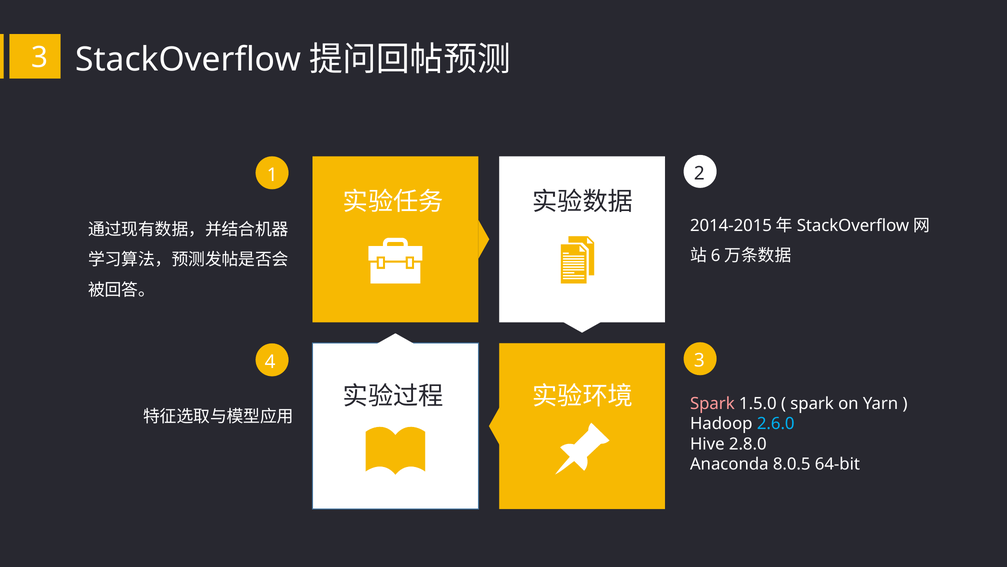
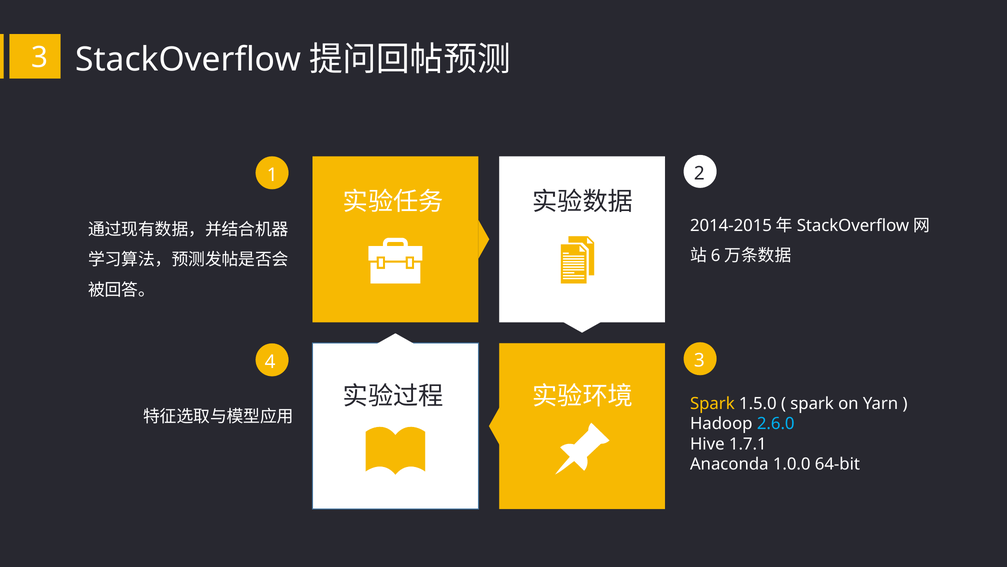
Spark at (712, 403) colour: pink -> yellow
2.8.0: 2.8.0 -> 1.7.1
8.0.5: 8.0.5 -> 1.0.0
